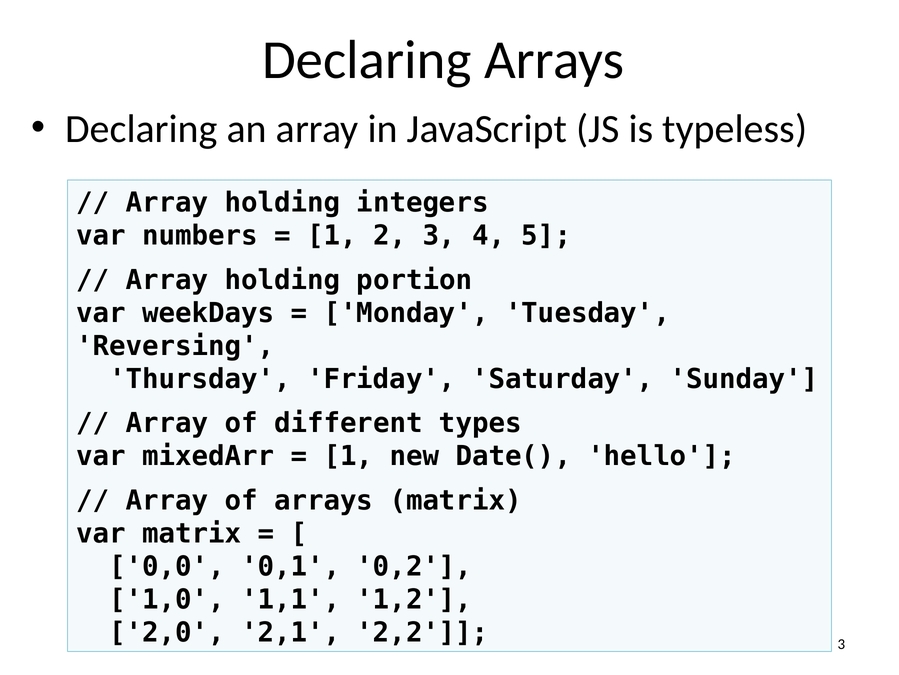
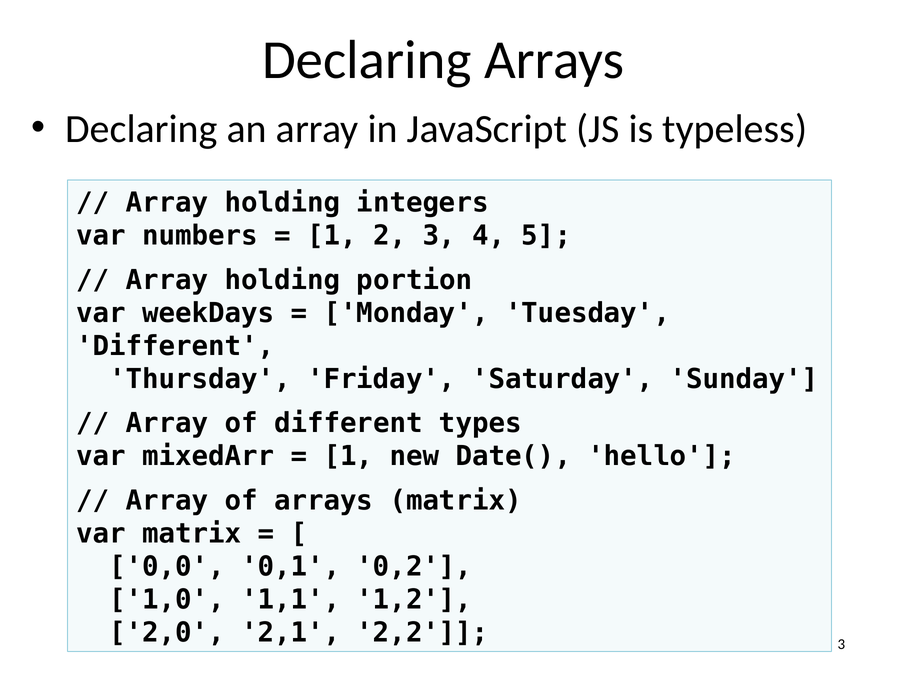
Reversing at (175, 346): Reversing -> Different
